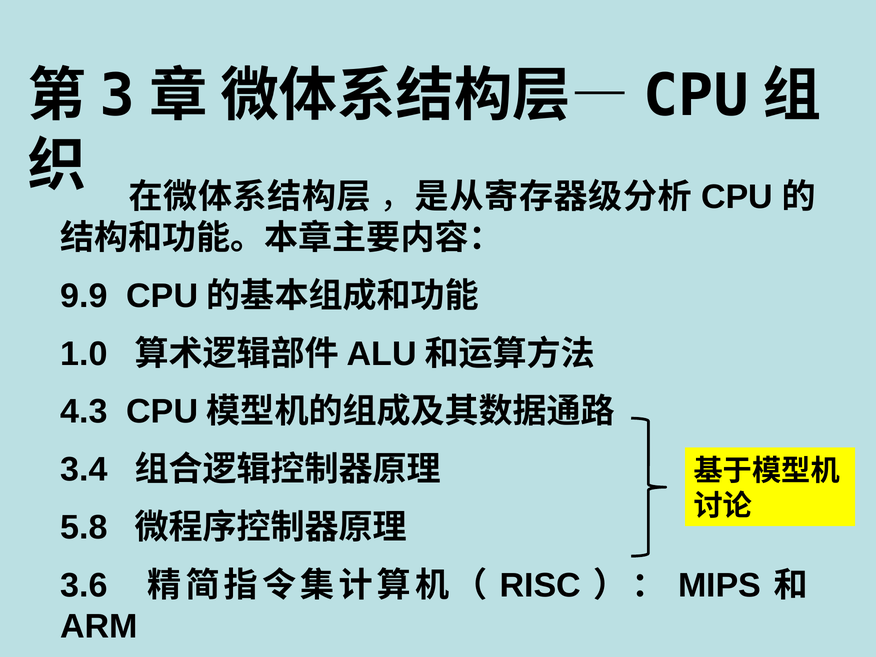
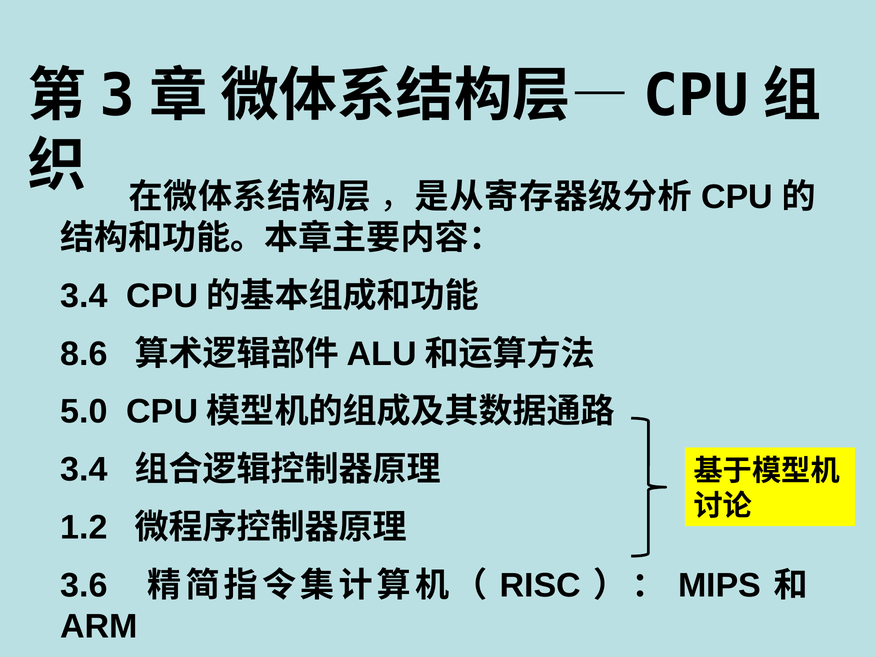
9.9 at (84, 296): 9.9 -> 3.4
1.0: 1.0 -> 8.6
4.3: 4.3 -> 5.0
5.8: 5.8 -> 1.2
